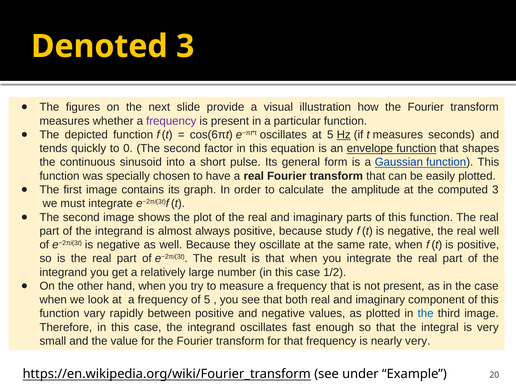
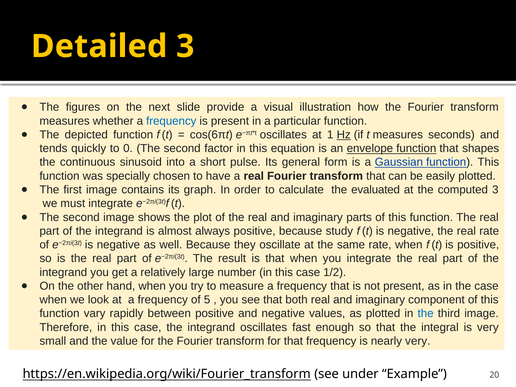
Denoted: Denoted -> Detailed
frequency at (171, 121) colour: purple -> blue
at 5: 5 -> 1
amplitude: amplitude -> evaluated
real well: well -> rate
